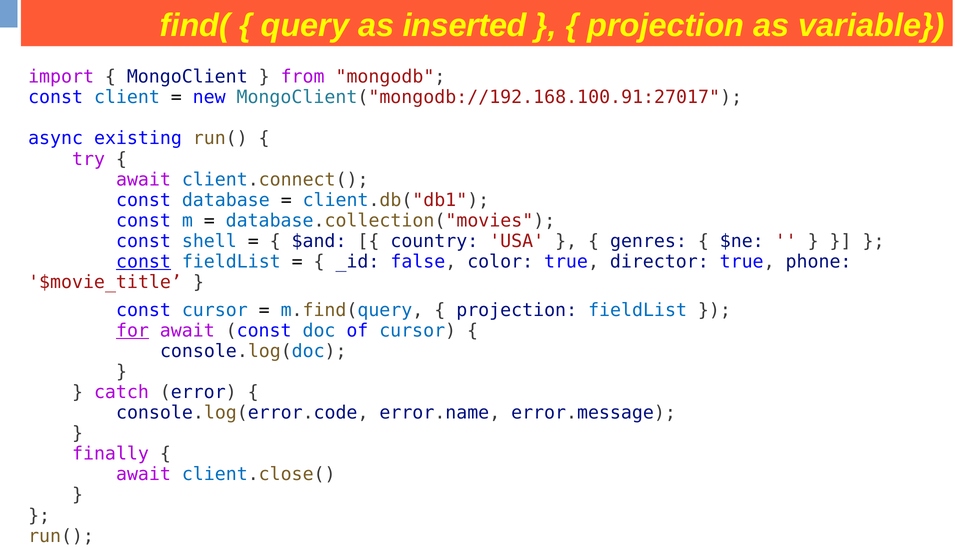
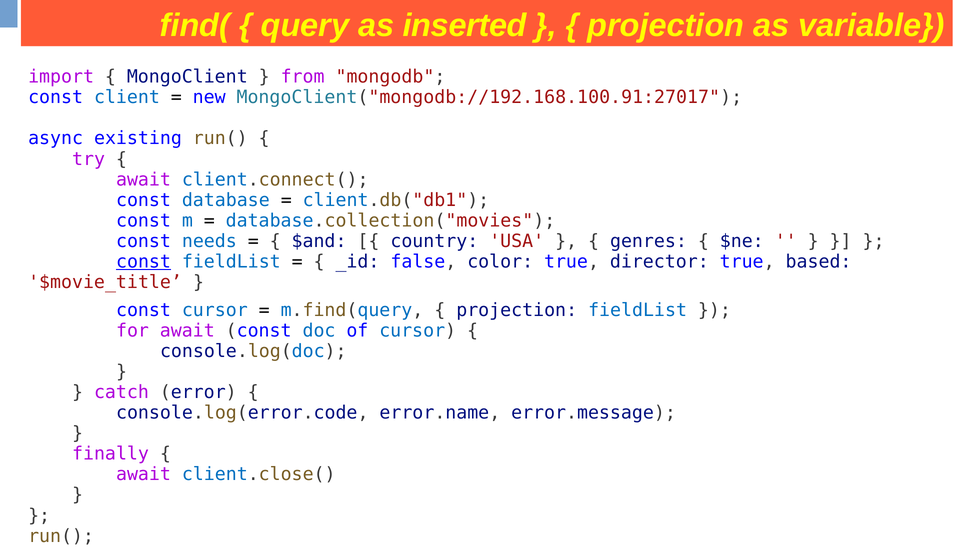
shell: shell -> needs
phone: phone -> based
for underline: present -> none
